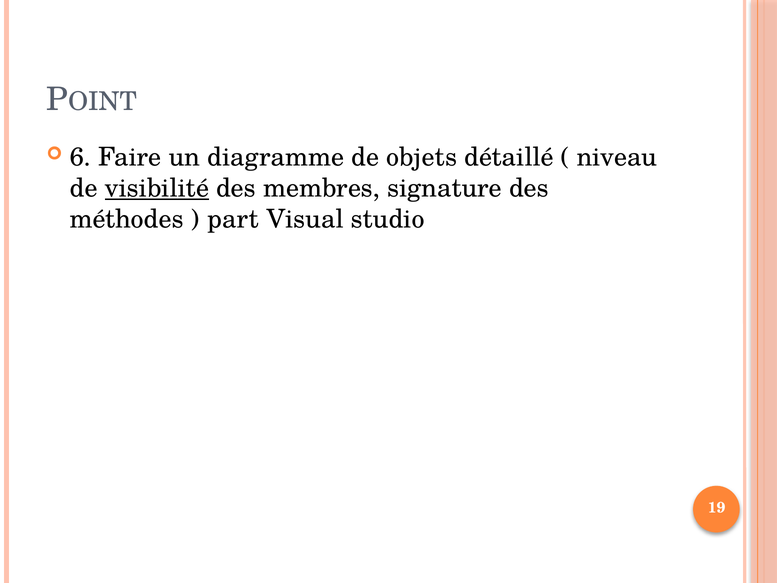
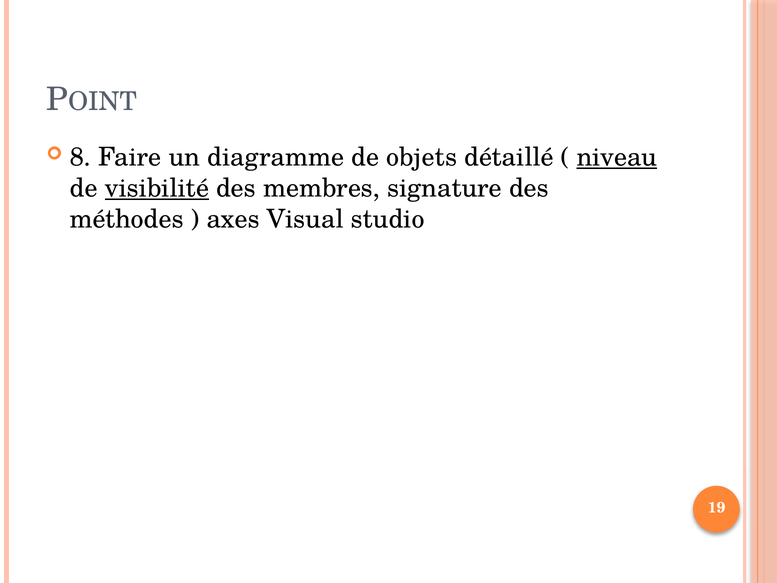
6: 6 -> 8
niveau underline: none -> present
part: part -> axes
